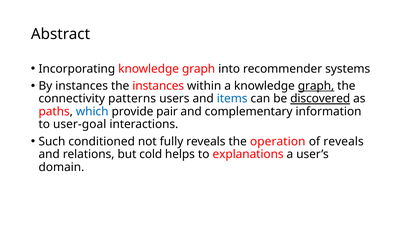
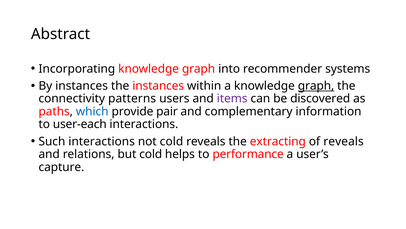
items colour: blue -> purple
discovered underline: present -> none
user-goal: user-goal -> user-each
Such conditioned: conditioned -> interactions
not fully: fully -> cold
operation: operation -> extracting
explanations: explanations -> performance
domain: domain -> capture
